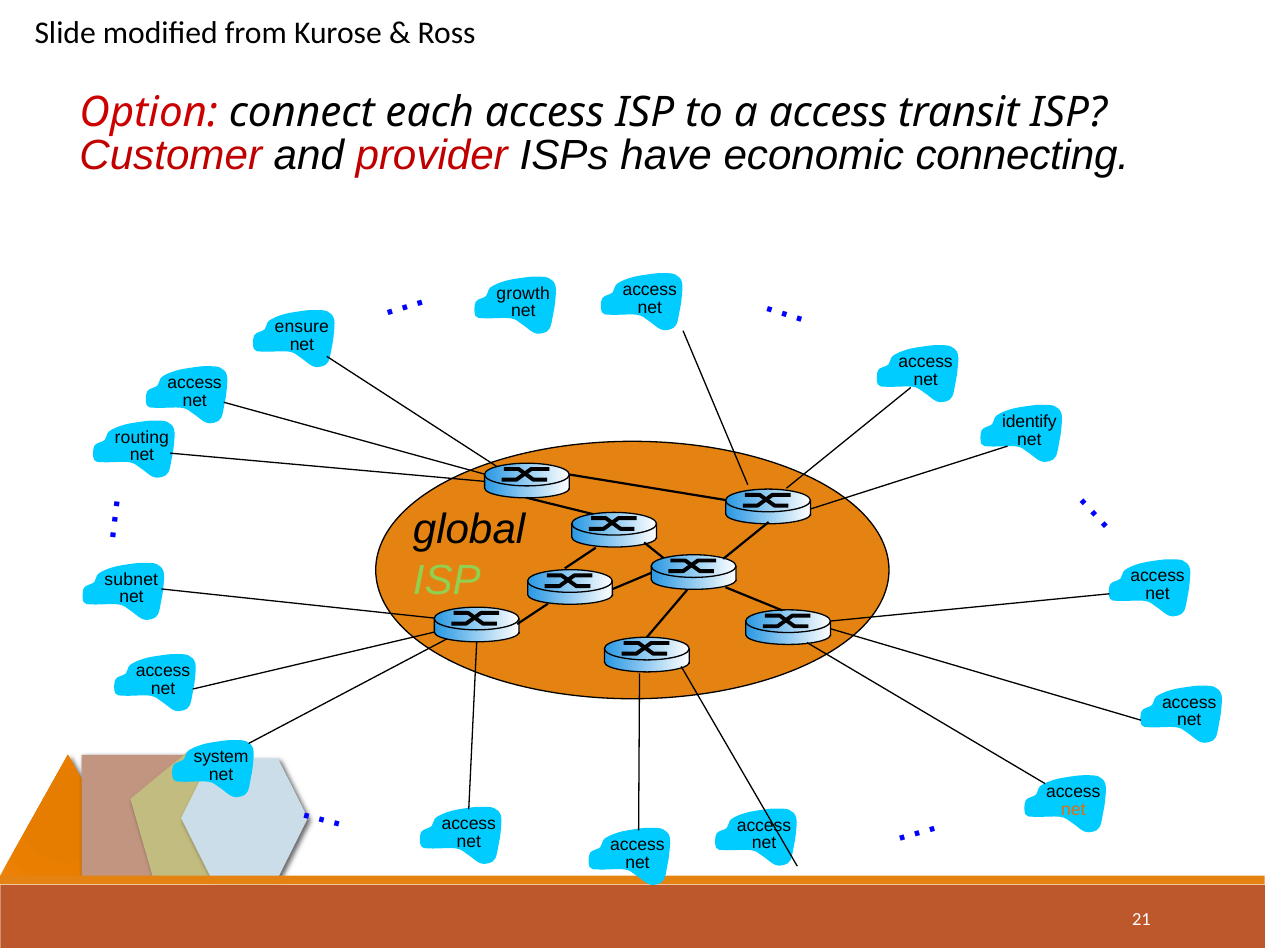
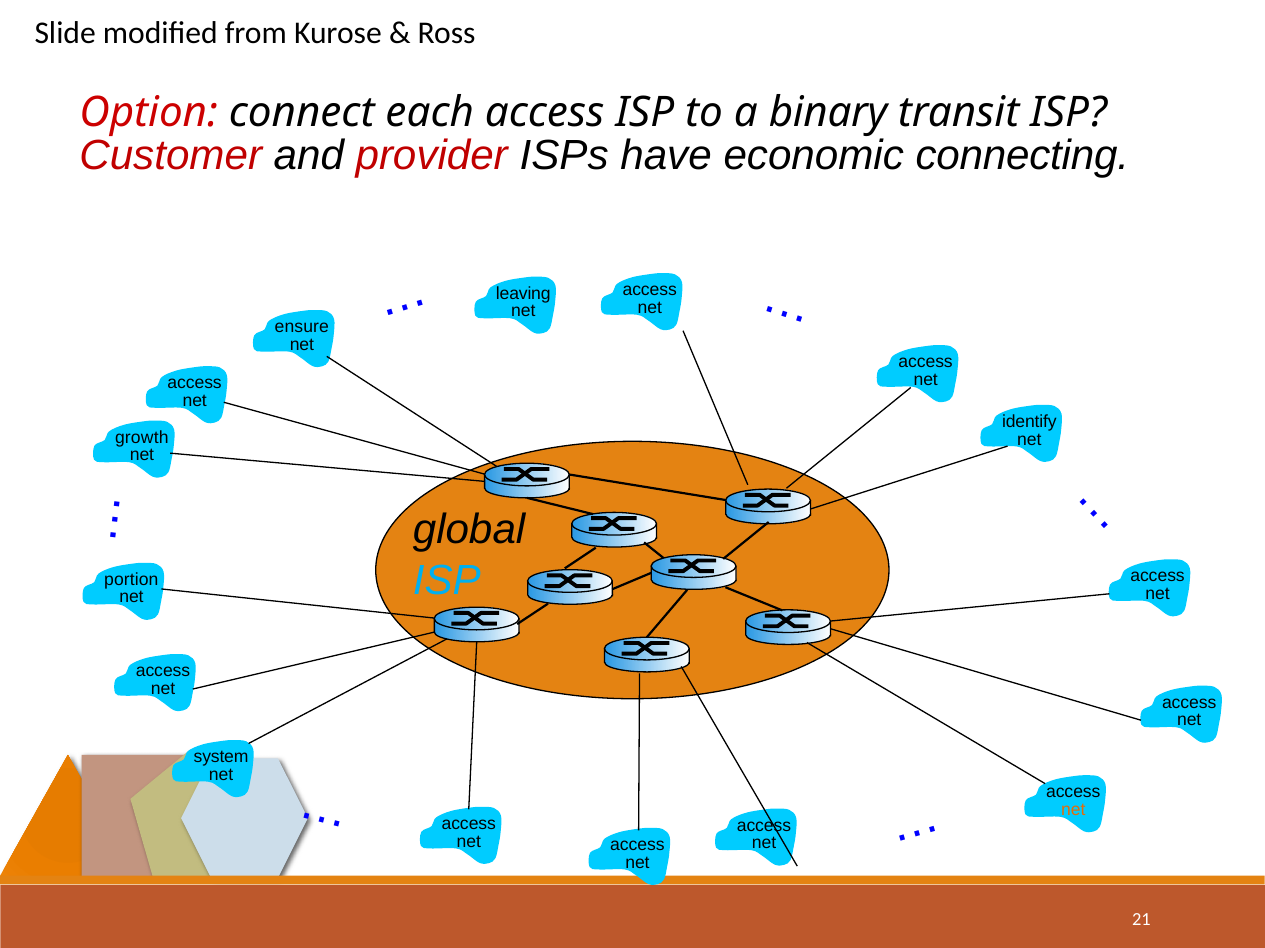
a access: access -> binary
growth: growth -> leaving
routing: routing -> growth
ISP at (447, 581) colour: light green -> light blue
subnet: subnet -> portion
